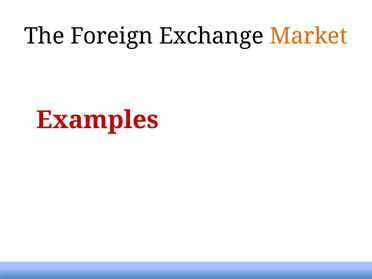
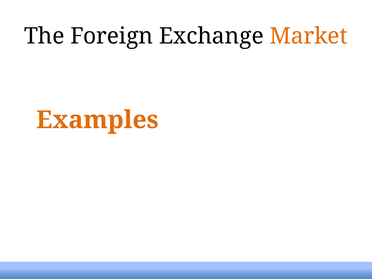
Examples colour: red -> orange
